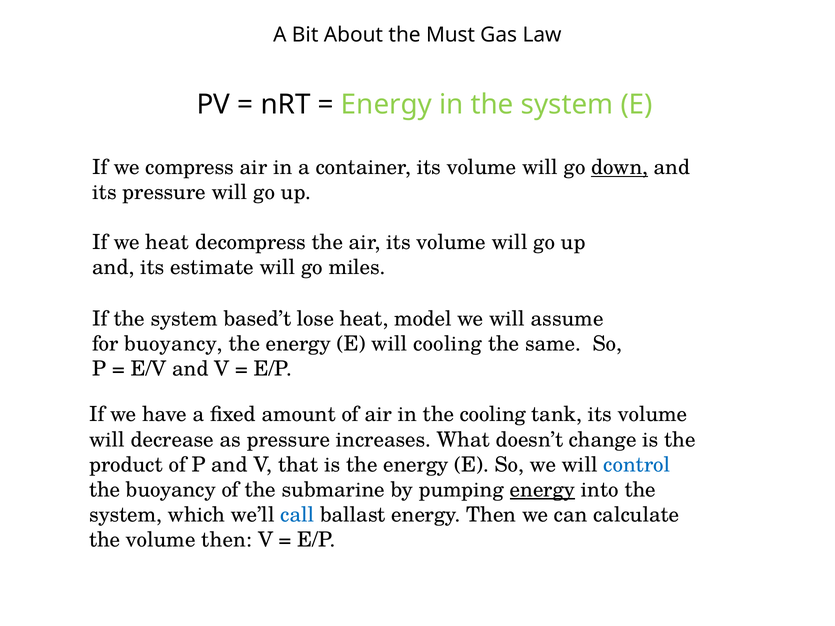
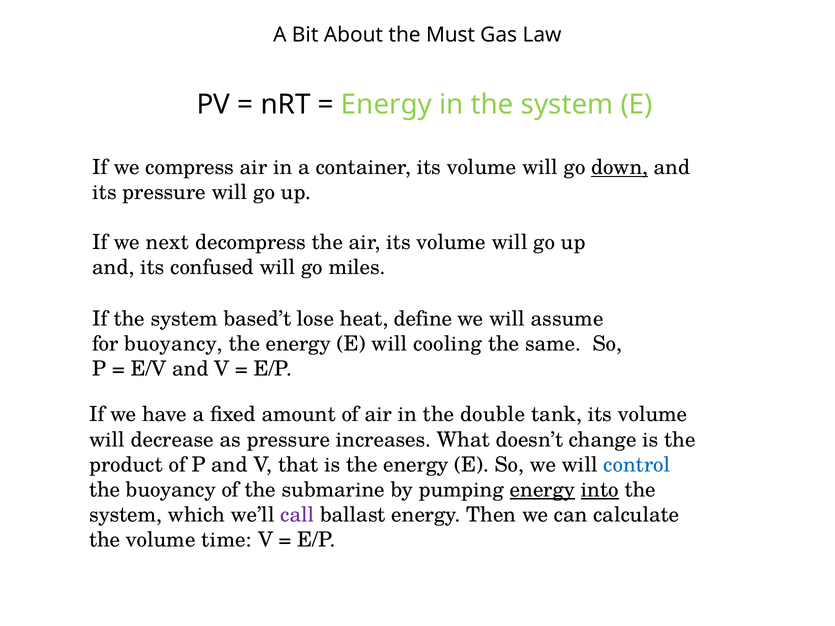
we heat: heat -> next
estimate: estimate -> confused
model: model -> define
the cooling: cooling -> double
into underline: none -> present
call colour: blue -> purple
volume then: then -> time
